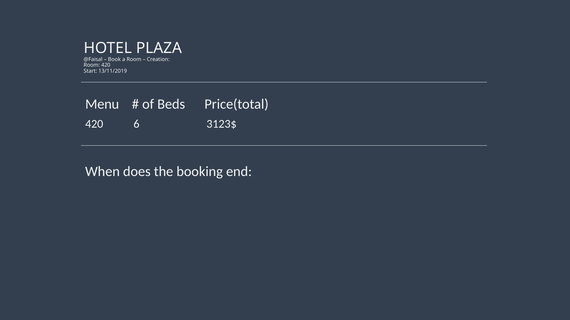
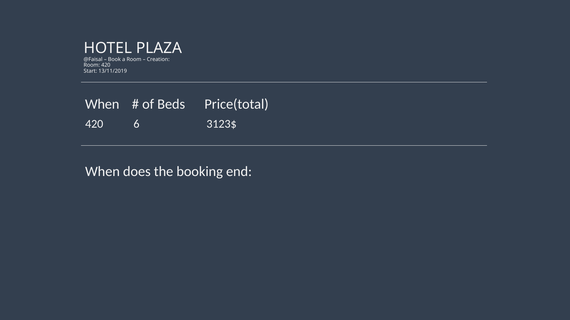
Menu at (102, 104): Menu -> When
